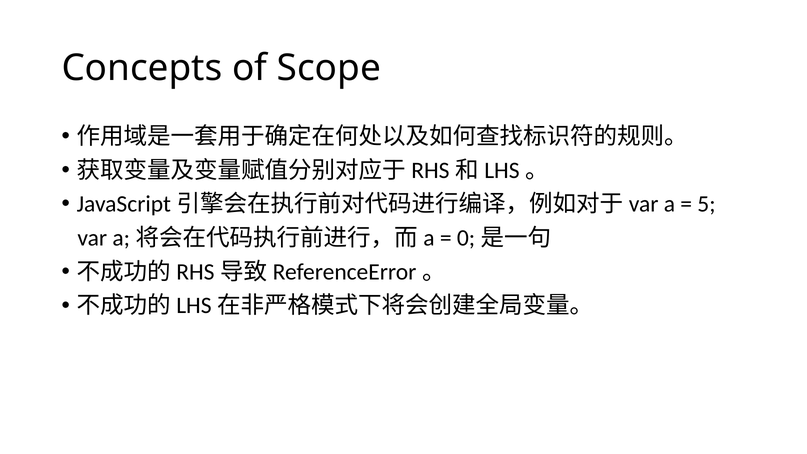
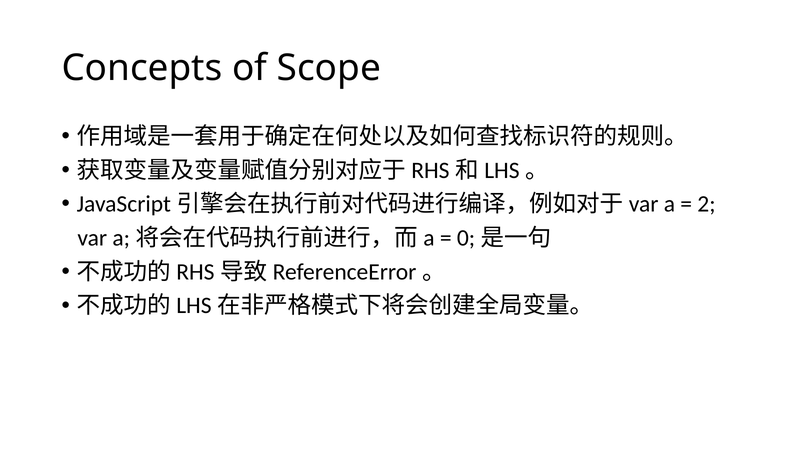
5: 5 -> 2
